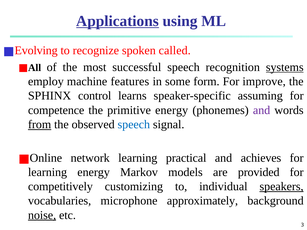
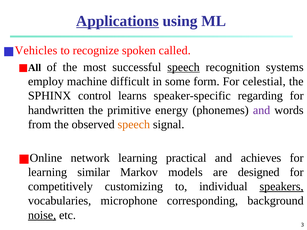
Evolving: Evolving -> Vehicles
speech at (183, 67) underline: none -> present
systems underline: present -> none
features: features -> difficult
improve: improve -> celestial
assuming: assuming -> regarding
competence: competence -> handwritten
from underline: present -> none
speech at (134, 125) colour: blue -> orange
learning energy: energy -> similar
provided: provided -> designed
approximately: approximately -> corresponding
